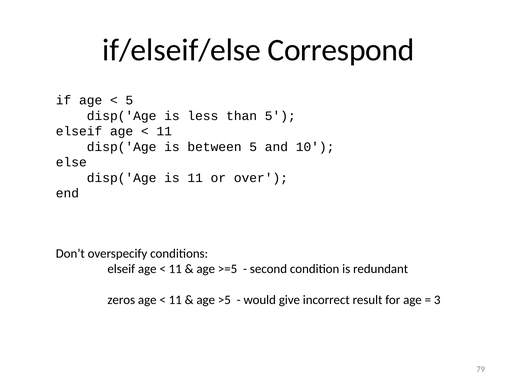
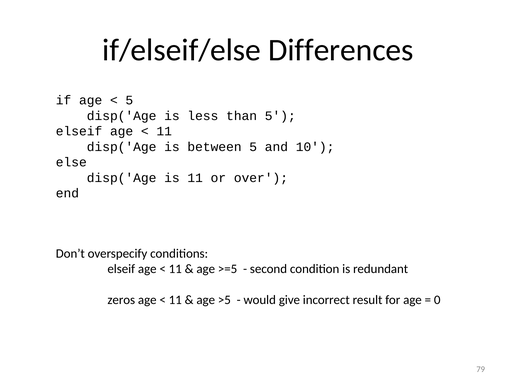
Correspond: Correspond -> Differences
3: 3 -> 0
